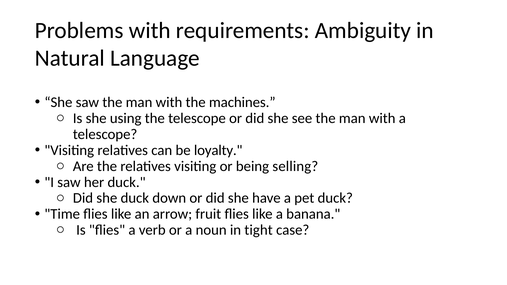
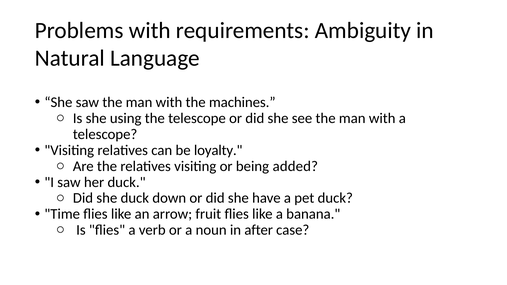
selling: selling -> added
tight: tight -> after
